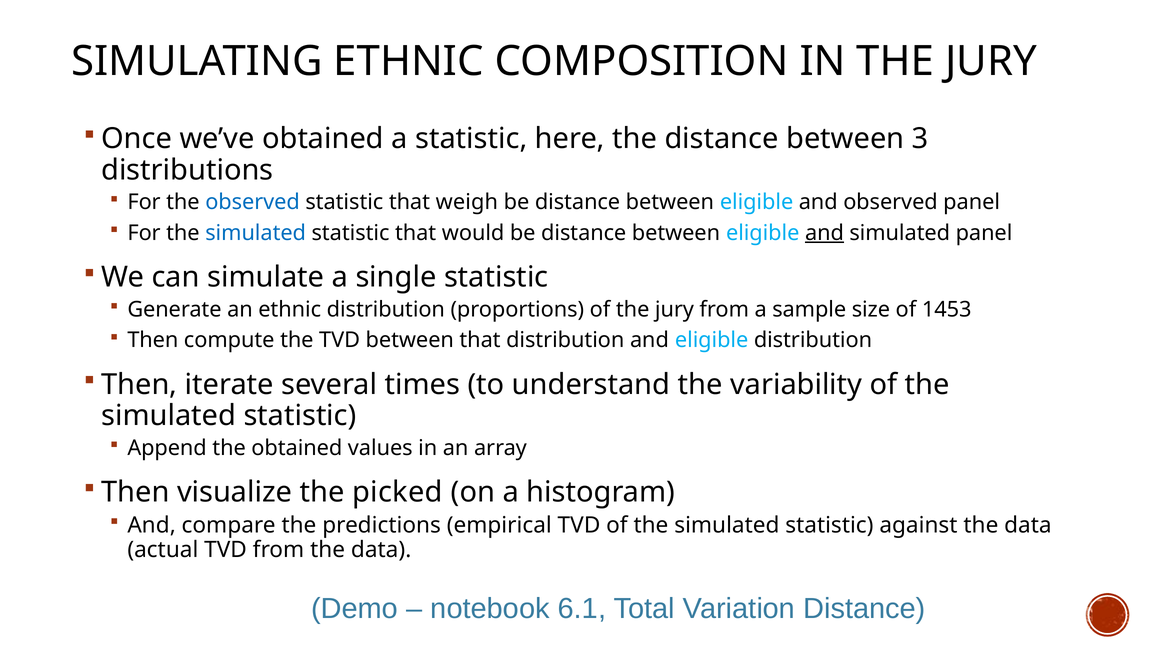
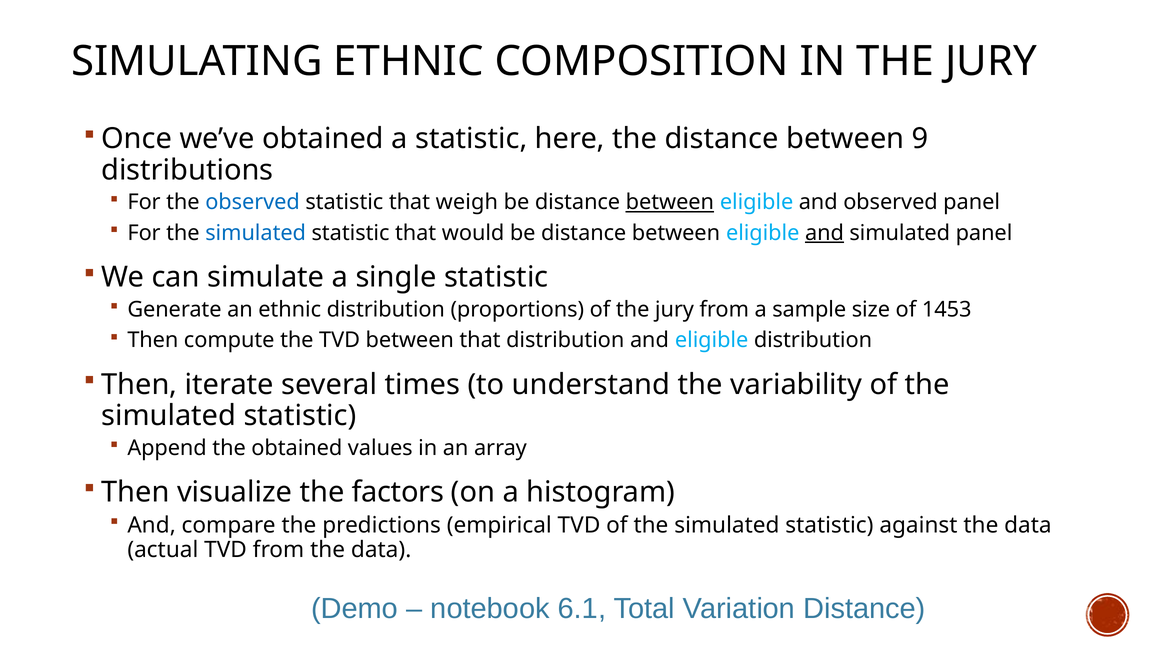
3: 3 -> 9
between at (670, 202) underline: none -> present
picked: picked -> factors
